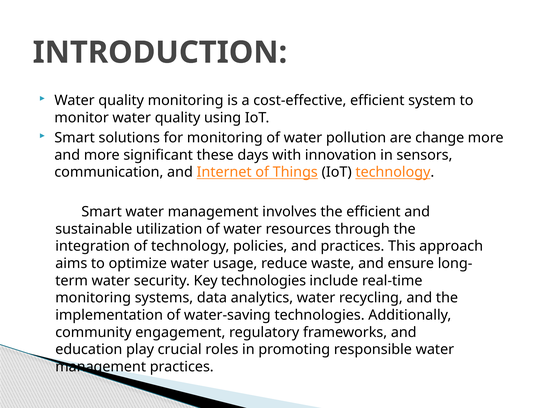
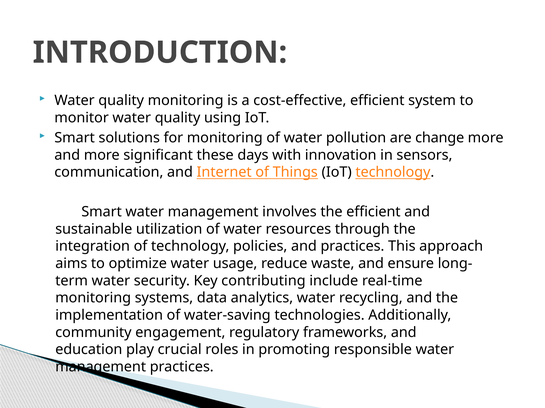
Key technologies: technologies -> contributing
